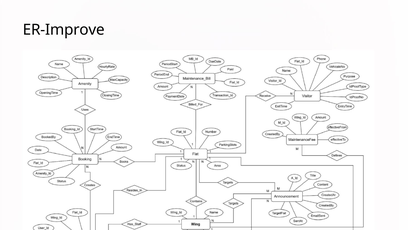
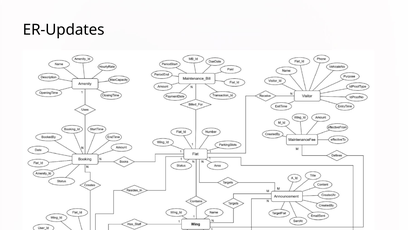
ER-Improve: ER-Improve -> ER-Updates
